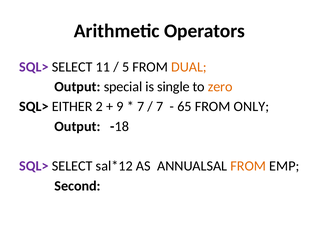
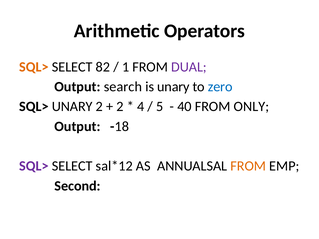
SQL> at (34, 67) colour: purple -> orange
11: 11 -> 82
5: 5 -> 1
DUAL colour: orange -> purple
special: special -> search
is single: single -> unary
zero colour: orange -> blue
SQL> EITHER: EITHER -> UNARY
9 at (120, 107): 9 -> 2
7 at (141, 107): 7 -> 4
7 at (160, 107): 7 -> 5
65: 65 -> 40
